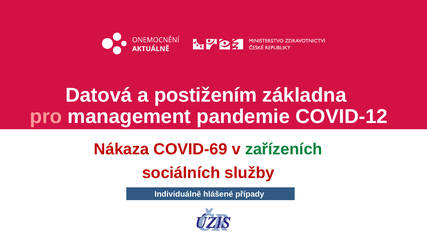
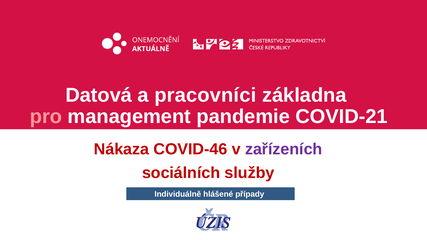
postižením: postižením -> pracovníci
COVID-12: COVID-12 -> COVID-21
COVID-69: COVID-69 -> COVID-46
zařízeních colour: green -> purple
